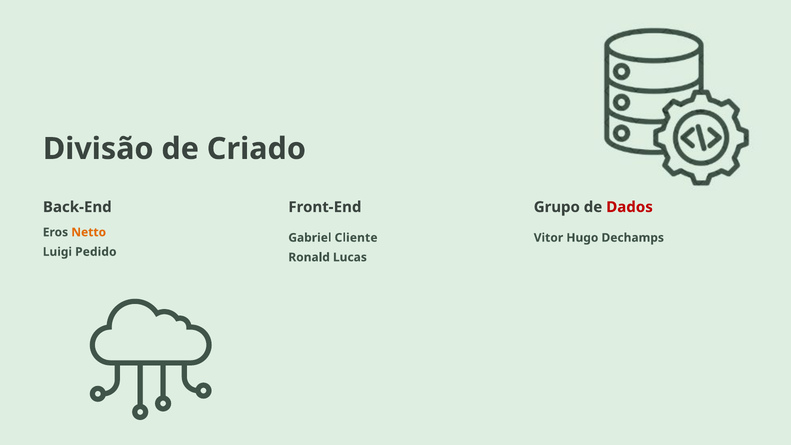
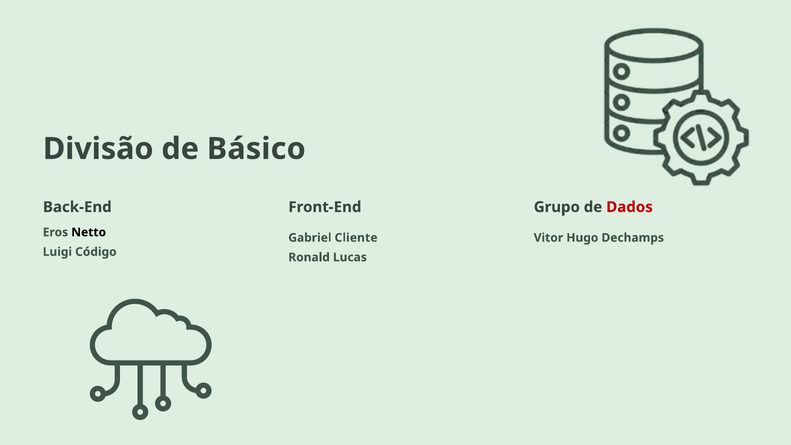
Criado: Criado -> Básico
Netto colour: orange -> black
Pedido: Pedido -> Código
